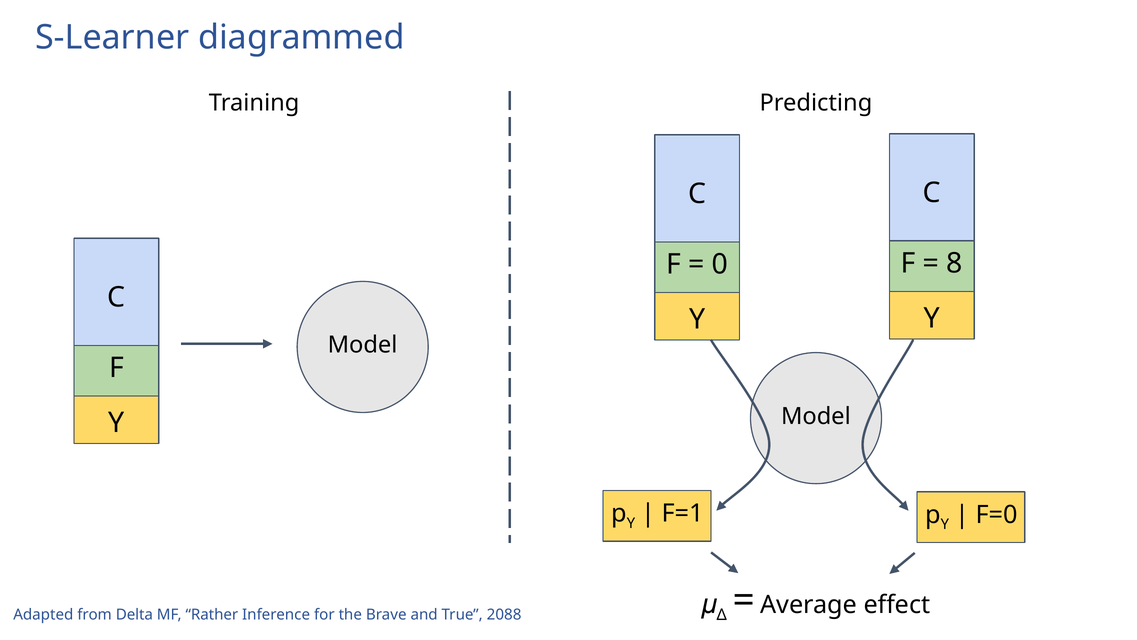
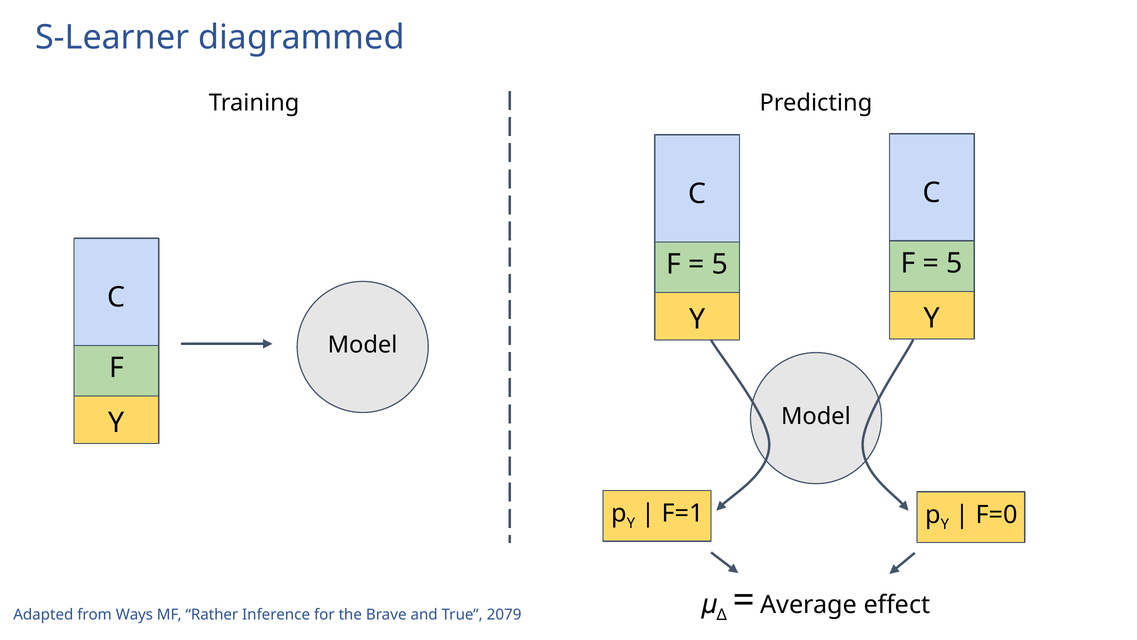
8 at (955, 263): 8 -> 5
0 at (720, 264): 0 -> 5
Delta: Delta -> Ways
2088: 2088 -> 2079
